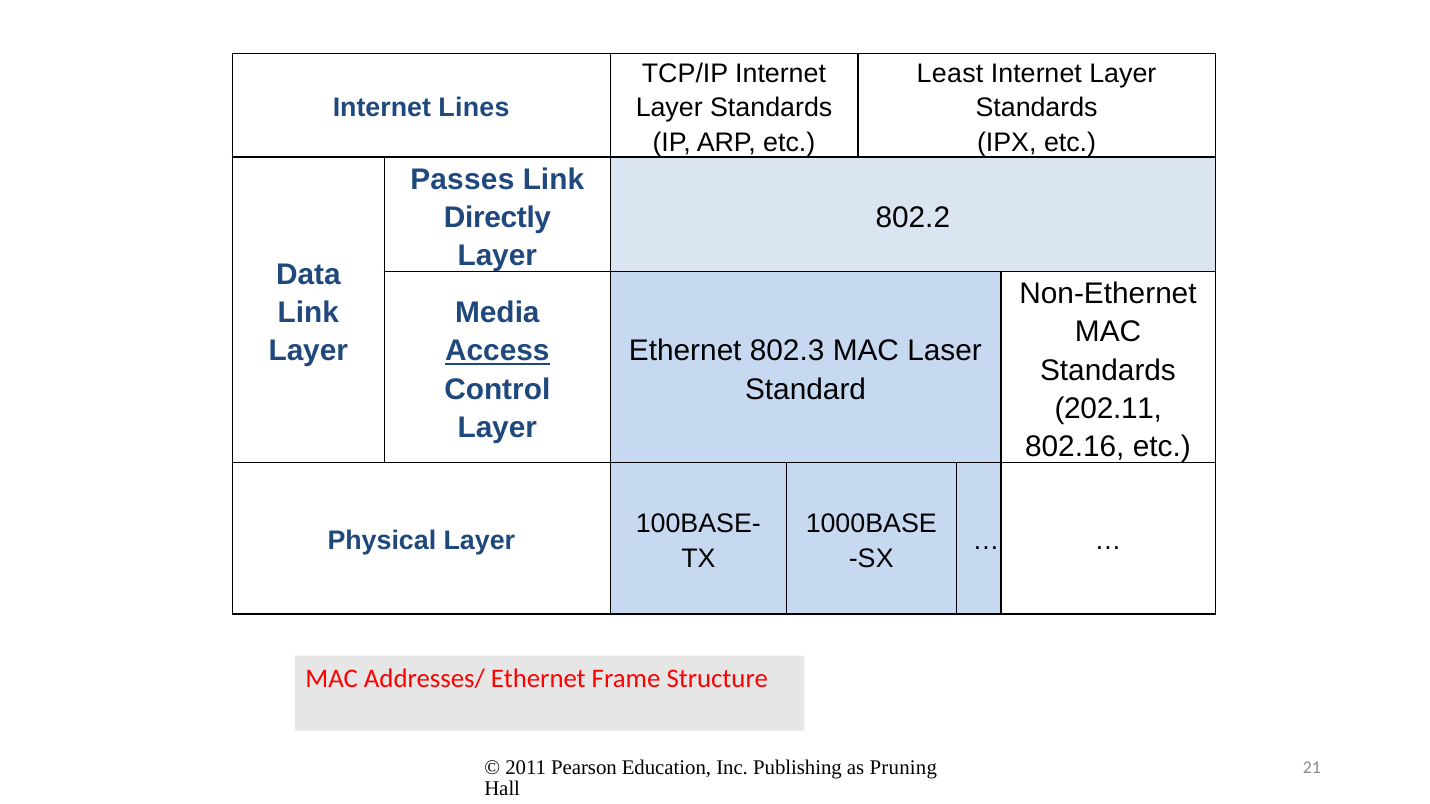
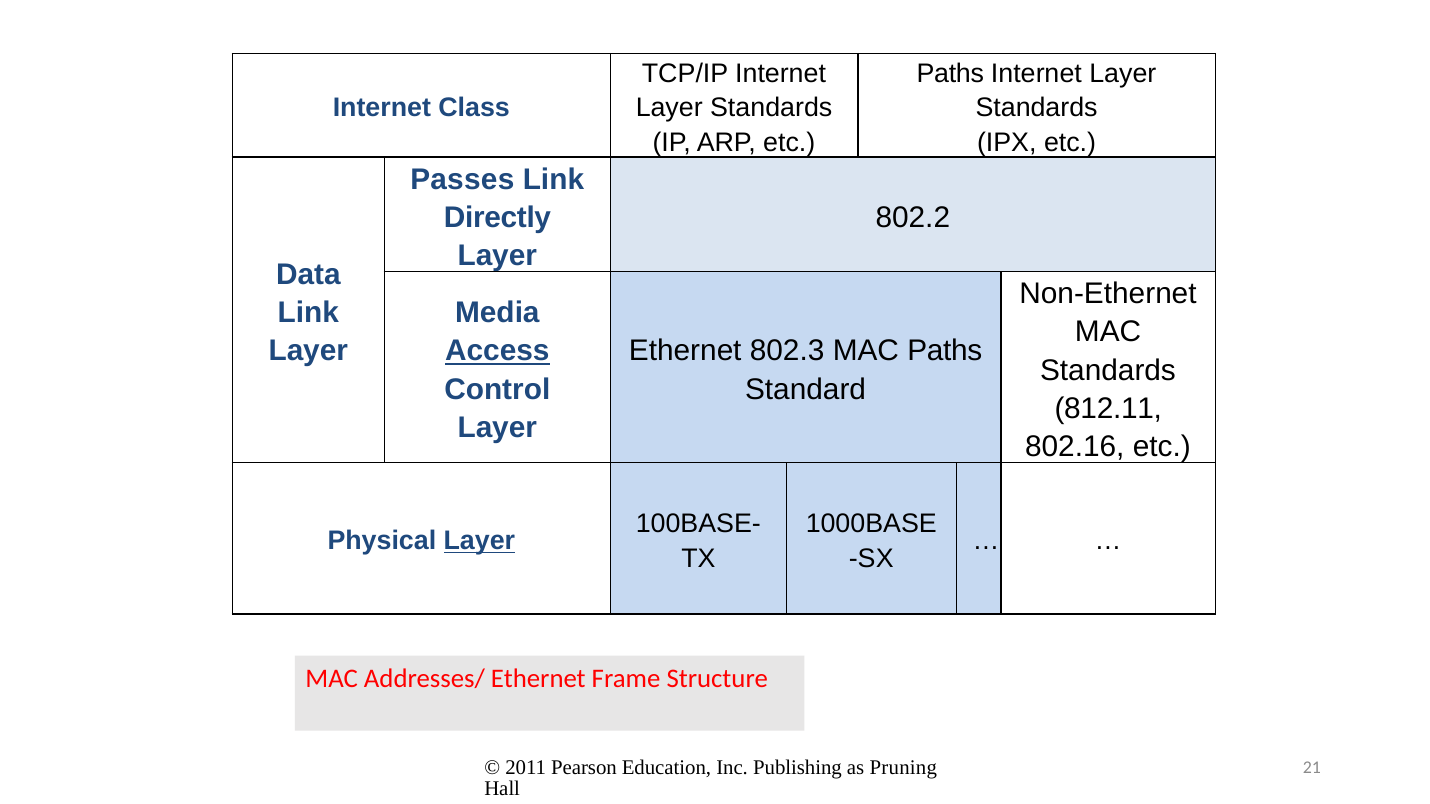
Least at (950, 74): Least -> Paths
Lines: Lines -> Class
MAC Laser: Laser -> Paths
202.11: 202.11 -> 812.11
Layer at (479, 541) underline: none -> present
